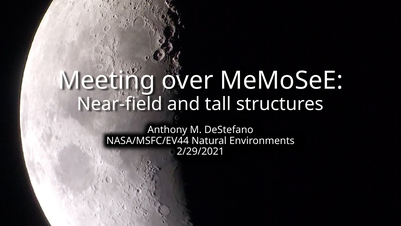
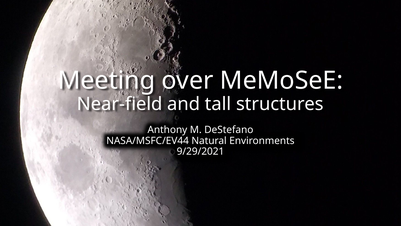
2/29/2021: 2/29/2021 -> 9/29/2021
